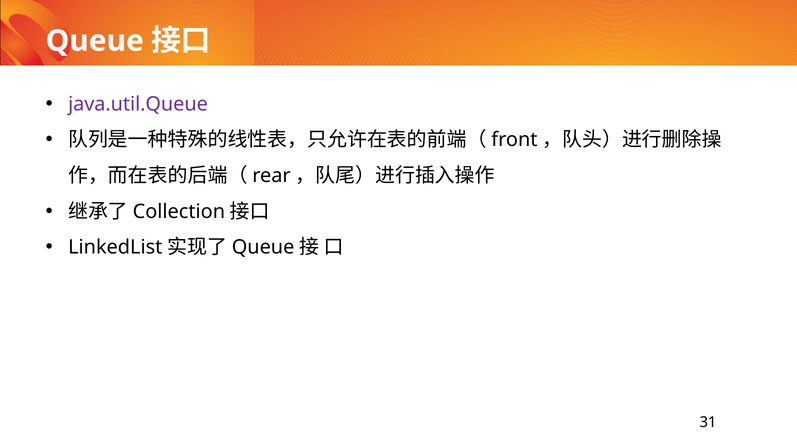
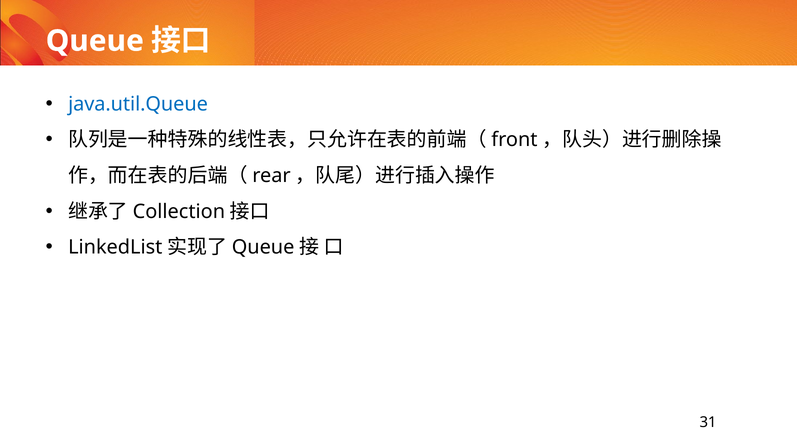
java.util.Queue colour: purple -> blue
